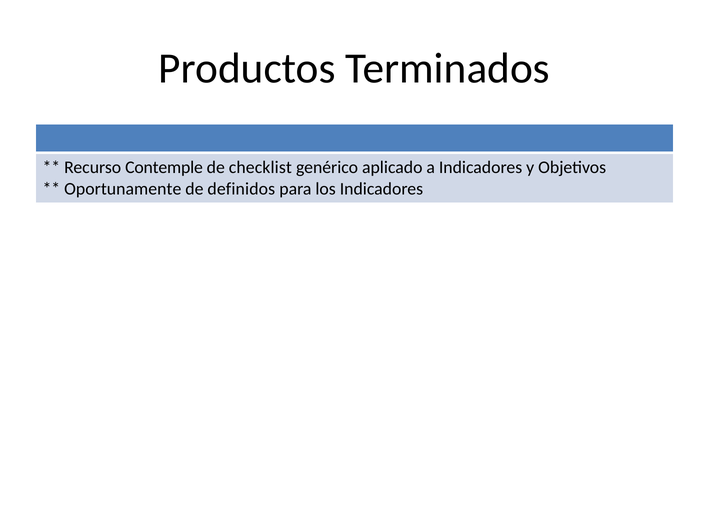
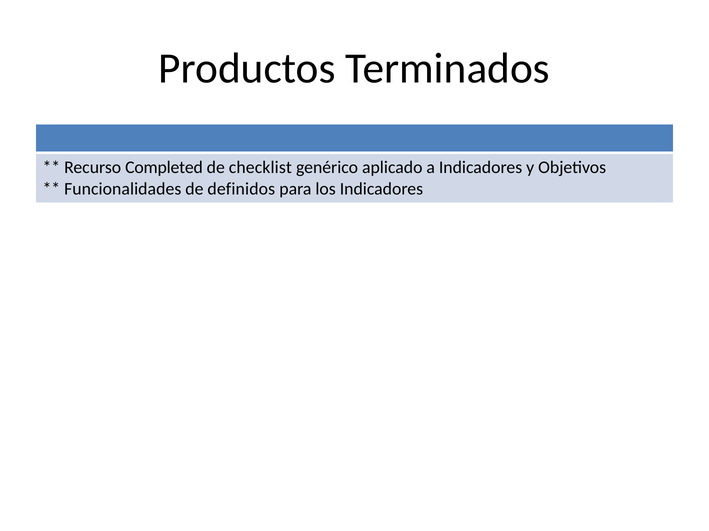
Contemple: Contemple -> Completed
Oportunamente: Oportunamente -> Funcionalidades
